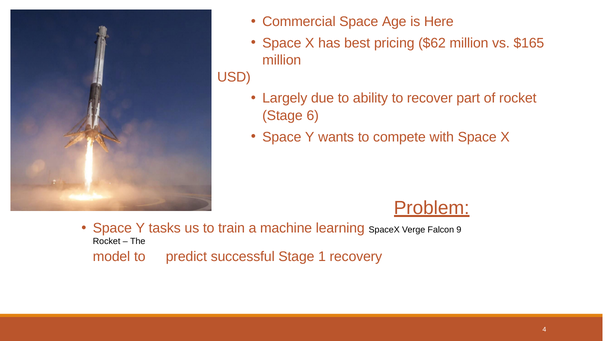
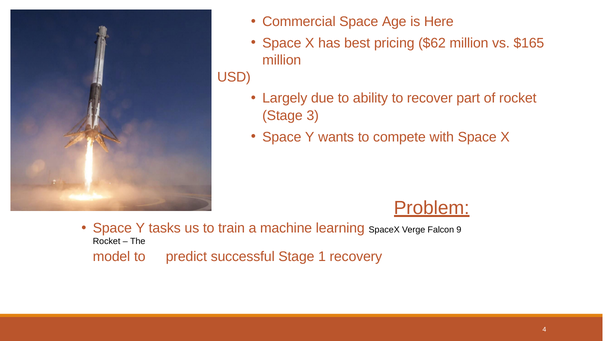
6: 6 -> 3
